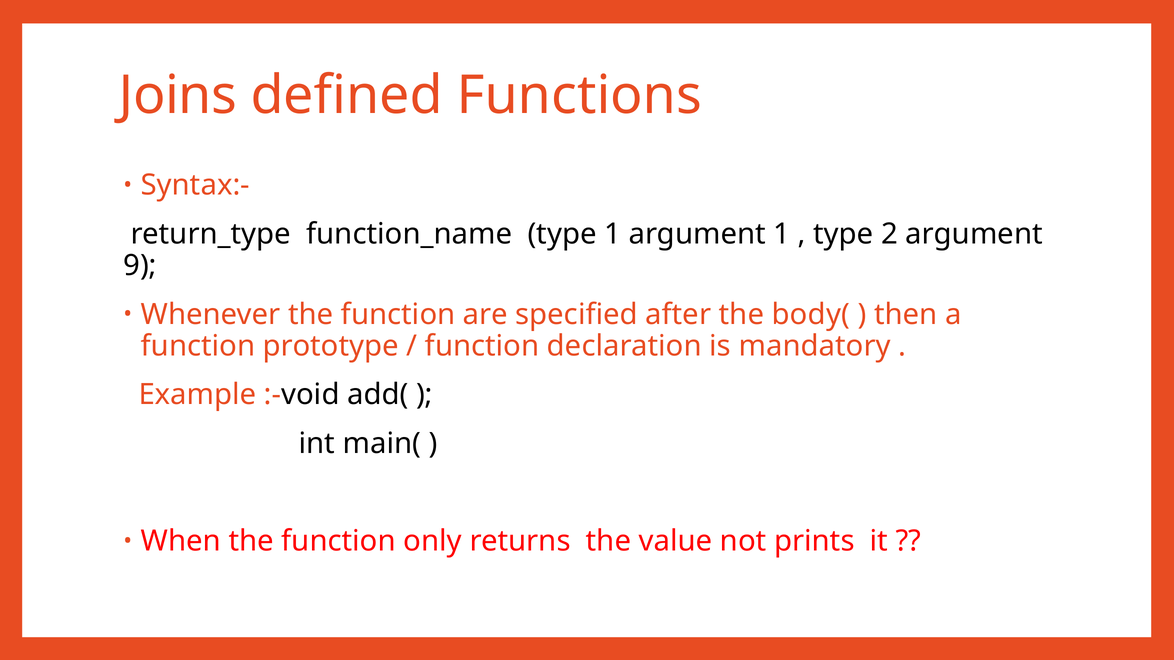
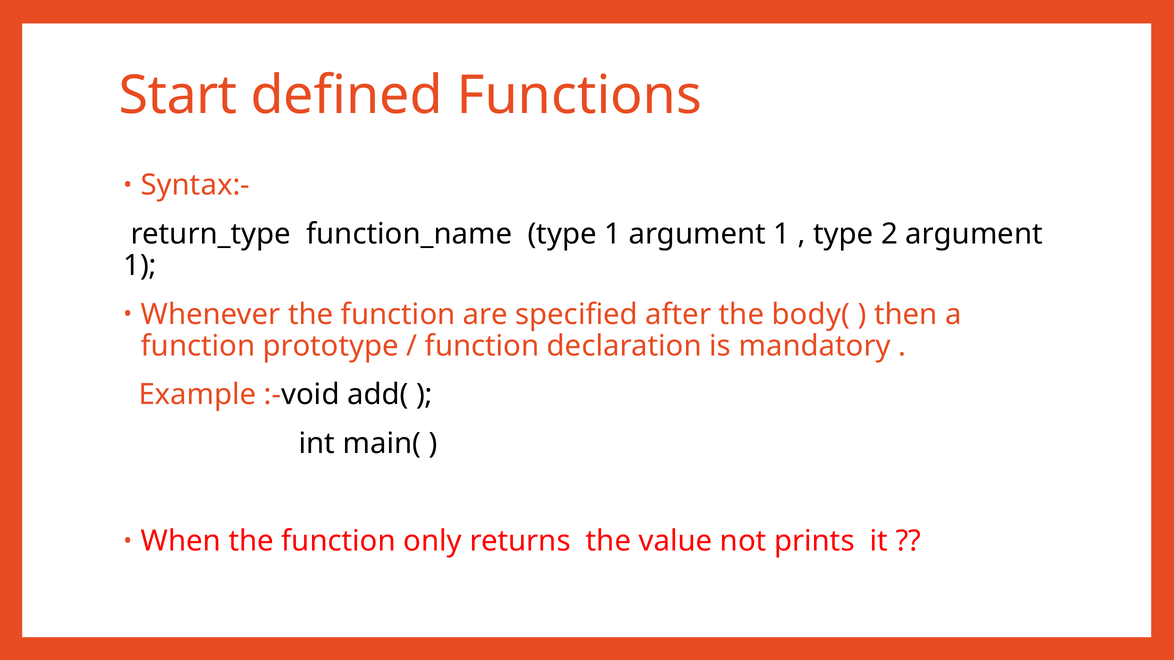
Joins: Joins -> Start
9 at (140, 266): 9 -> 1
